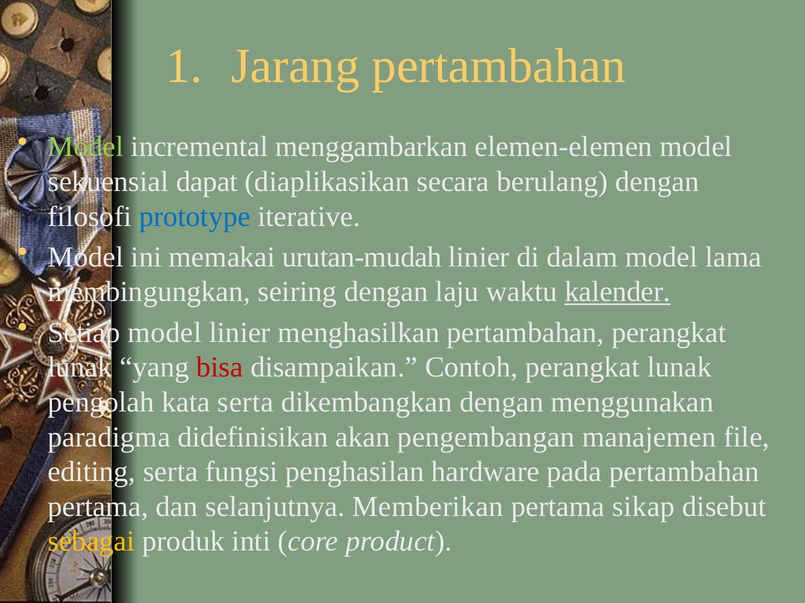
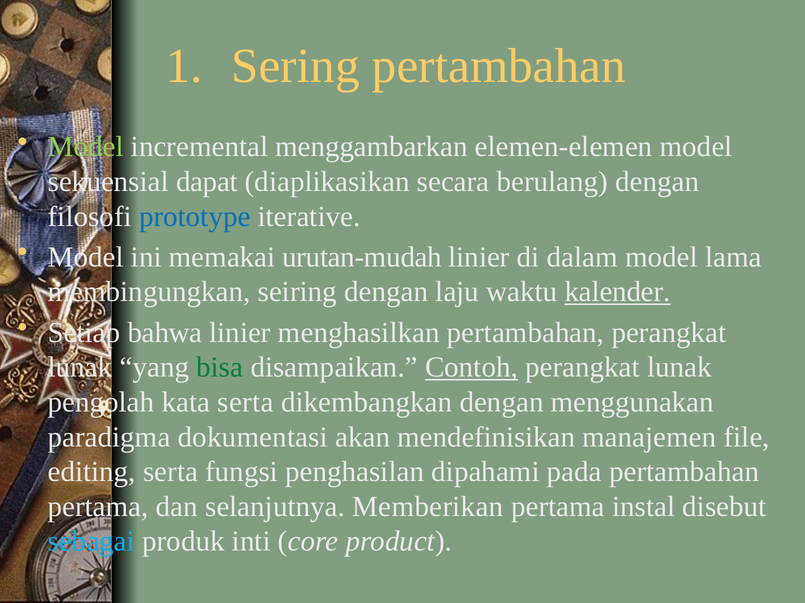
Jarang: Jarang -> Sering
Setiap model: model -> bahwa
bisa colour: red -> green
Contoh underline: none -> present
didefinisikan: didefinisikan -> dokumentasi
pengembangan: pengembangan -> mendefinisikan
hardware: hardware -> dipahami
sikap: sikap -> instal
sebagai colour: yellow -> light blue
